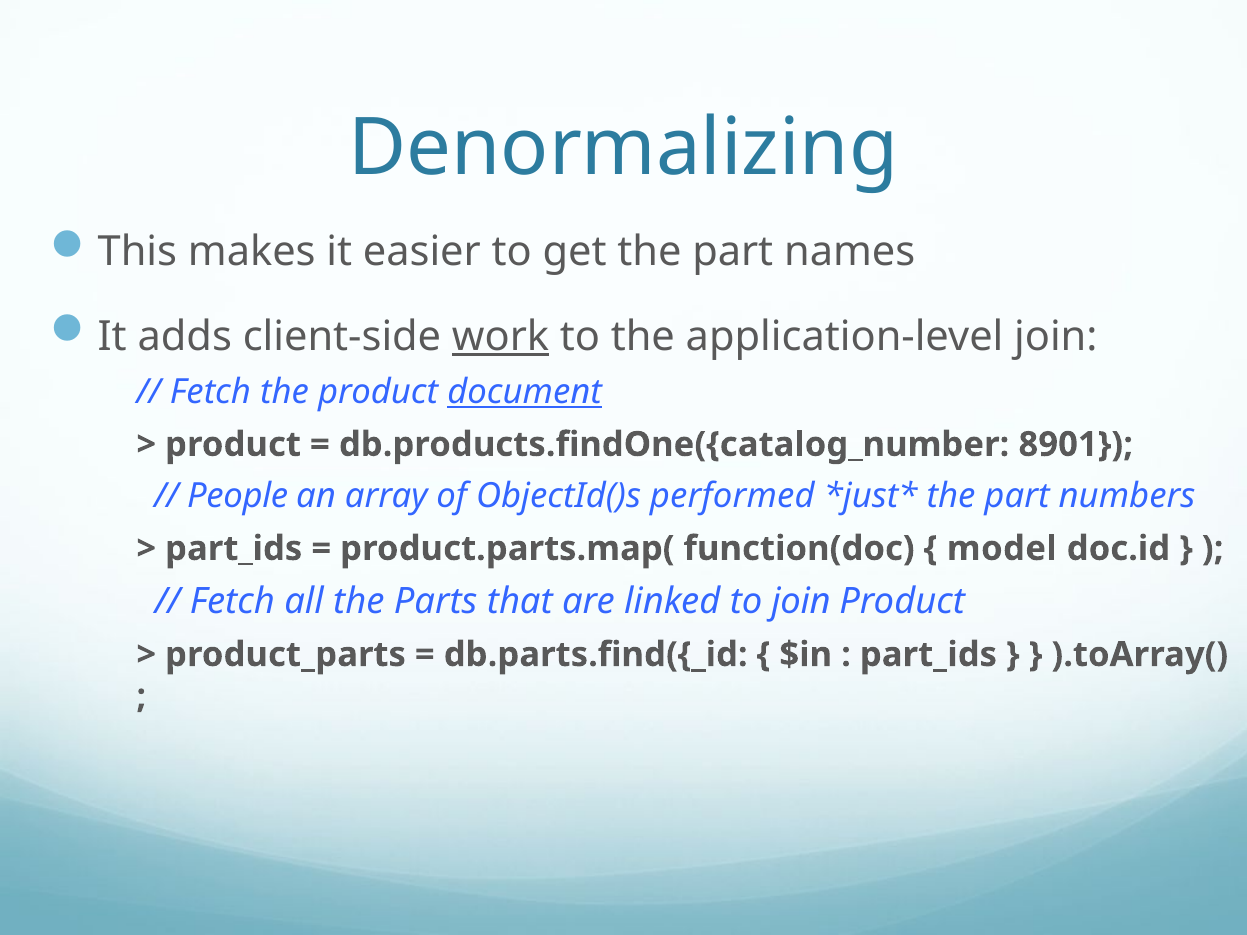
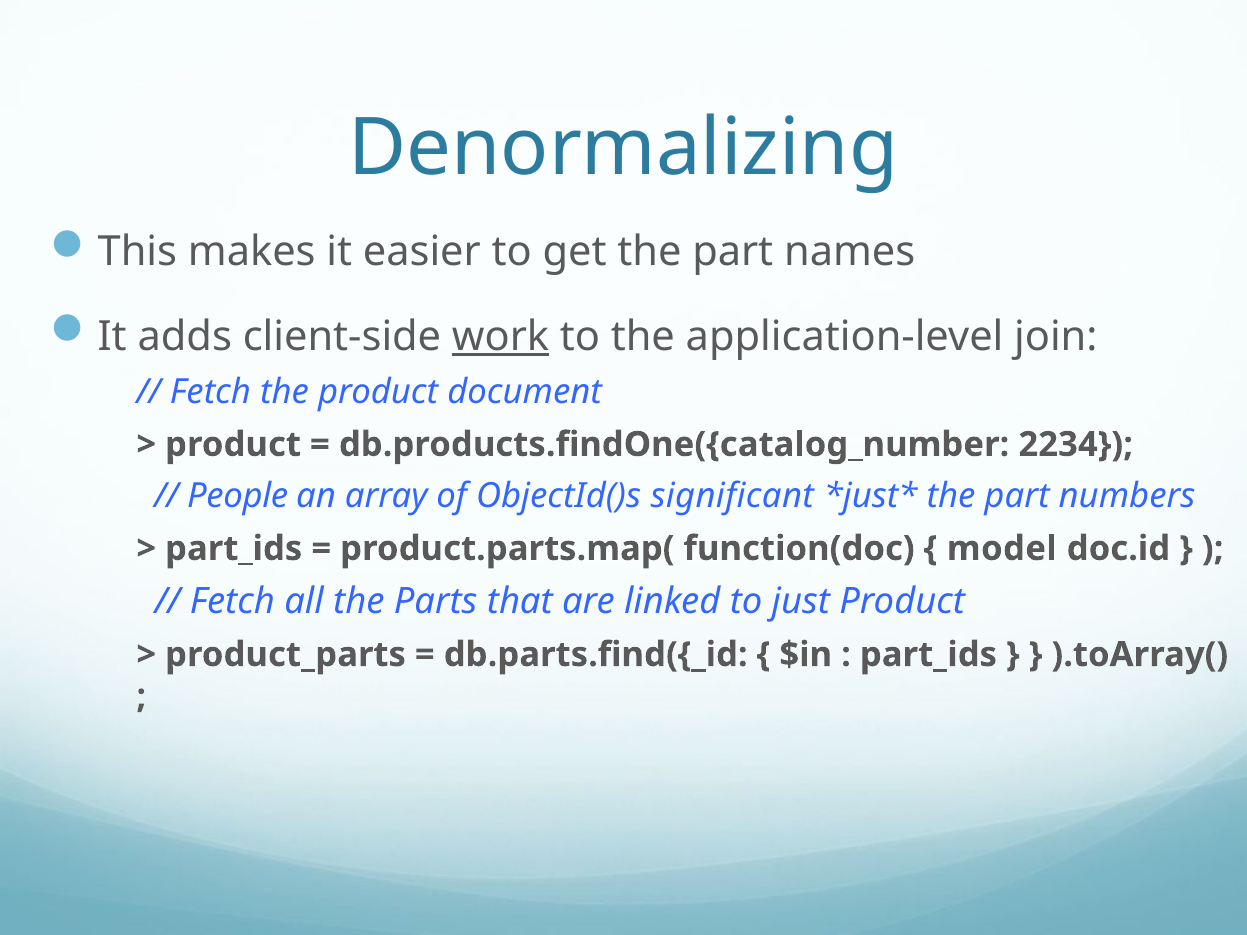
document underline: present -> none
8901: 8901 -> 2234
performed: performed -> significant
to join: join -> just
